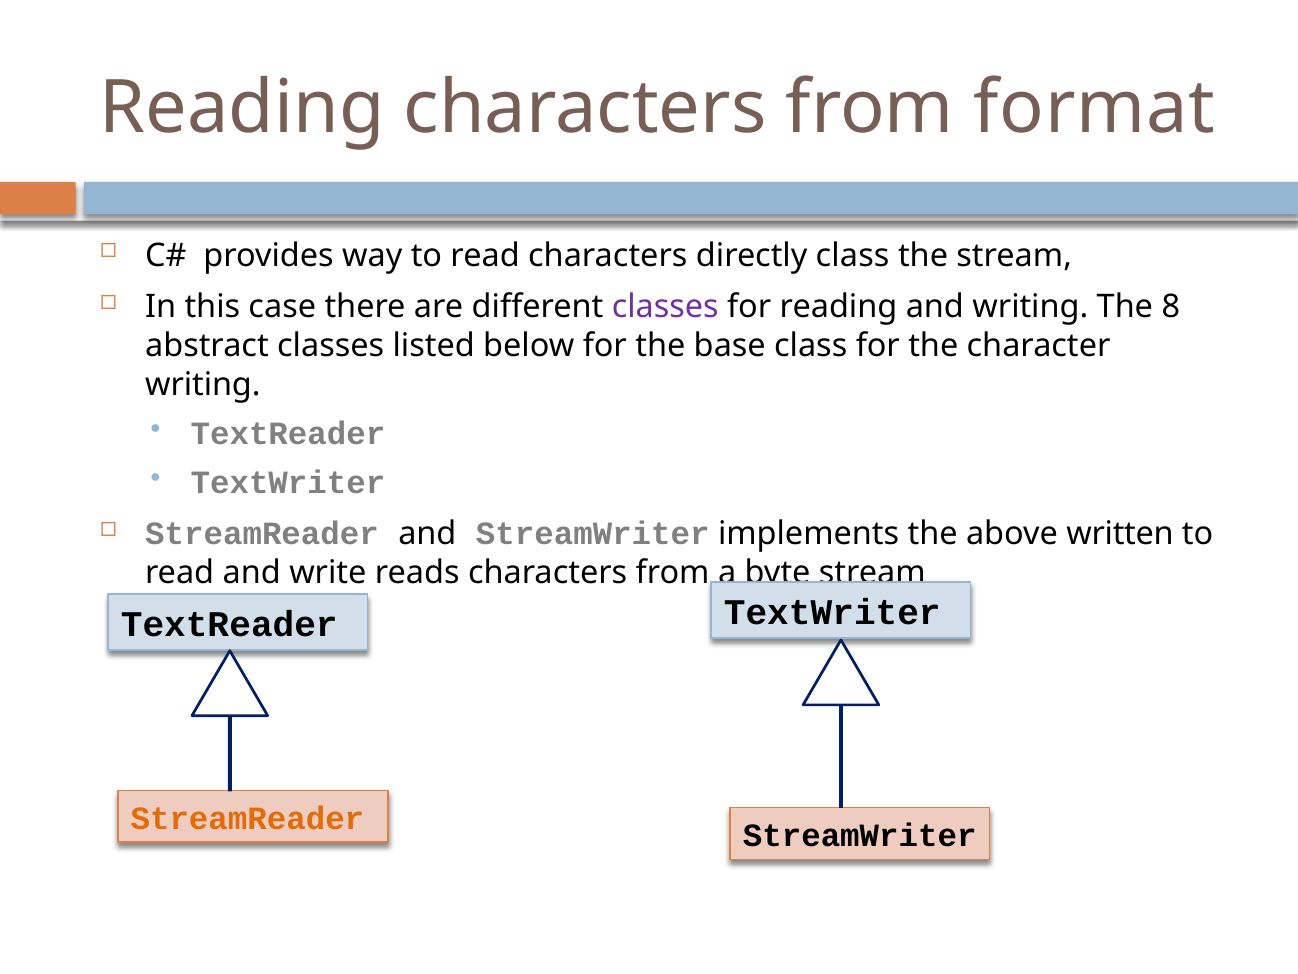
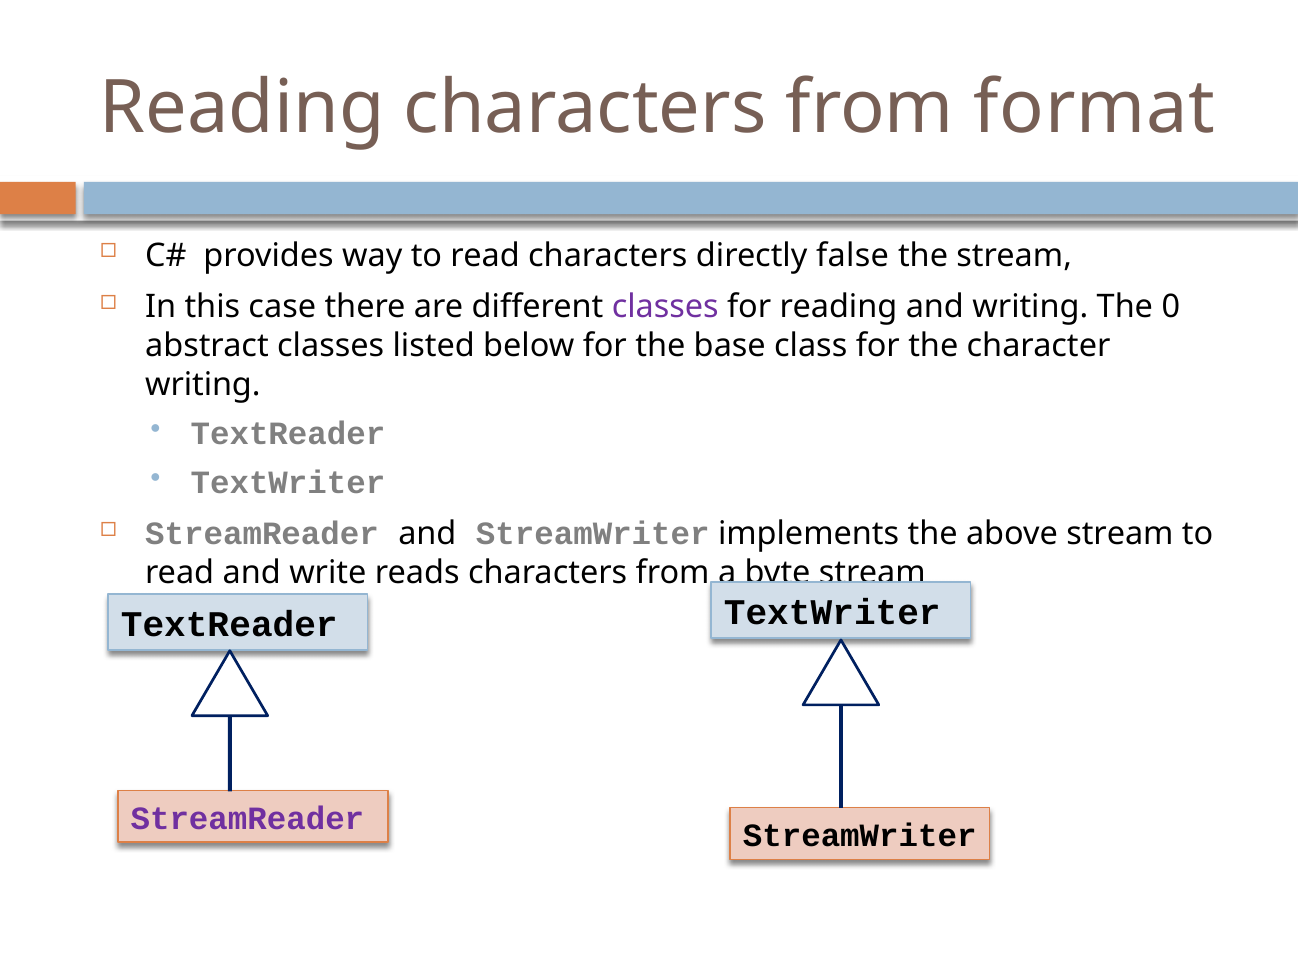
directly class: class -> false
8: 8 -> 0
above written: written -> stream
StreamReader at (247, 818) colour: orange -> purple
